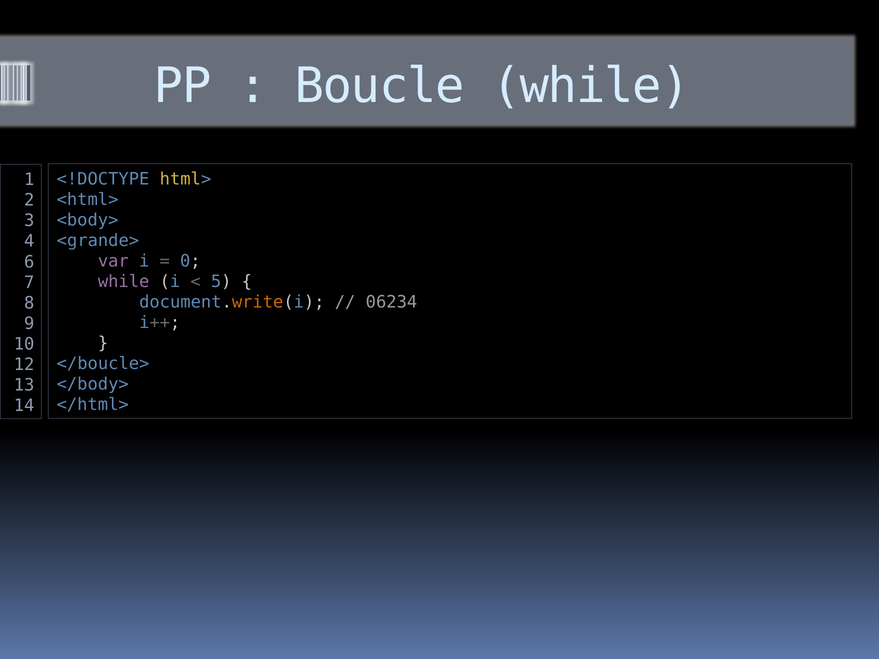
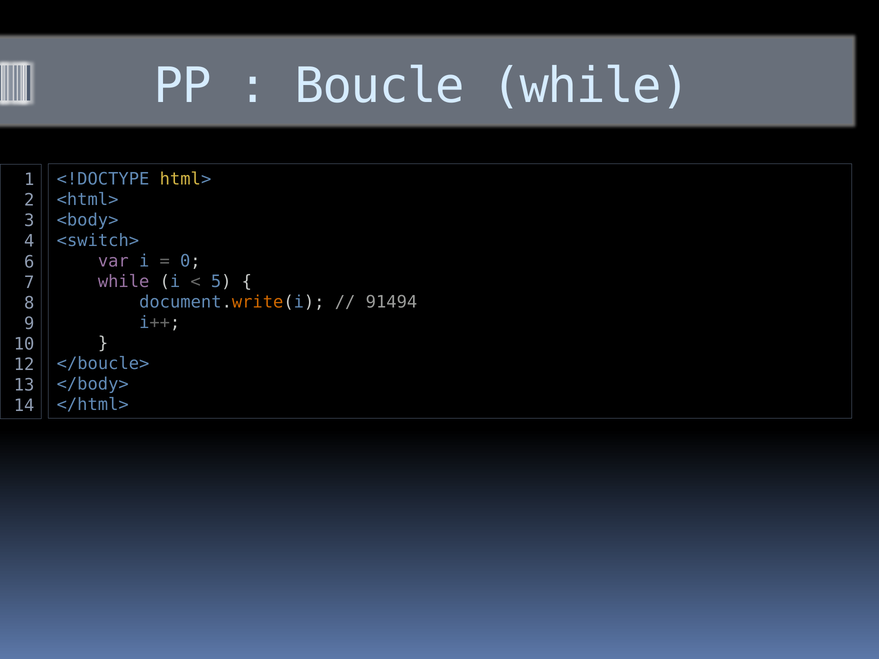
<grande>: <grande> -> <switch>
06234: 06234 -> 91494
